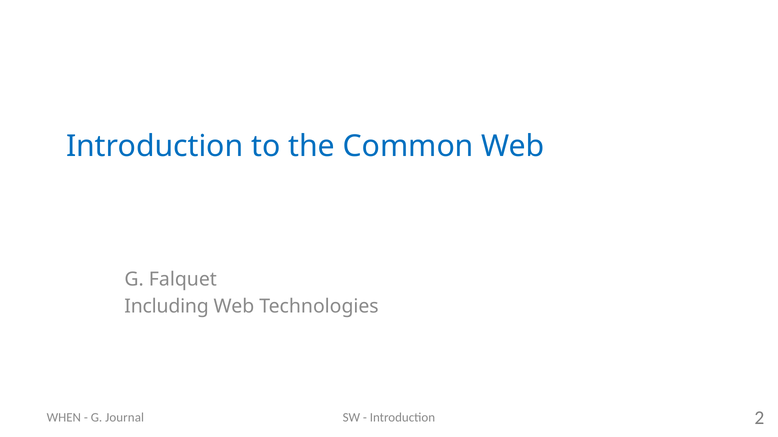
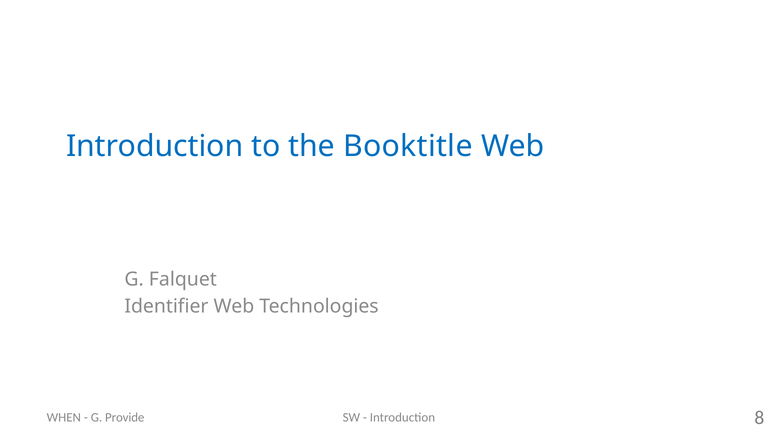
Common: Common -> Booktitle
Including: Including -> Identifier
2: 2 -> 8
Journal: Journal -> Provide
